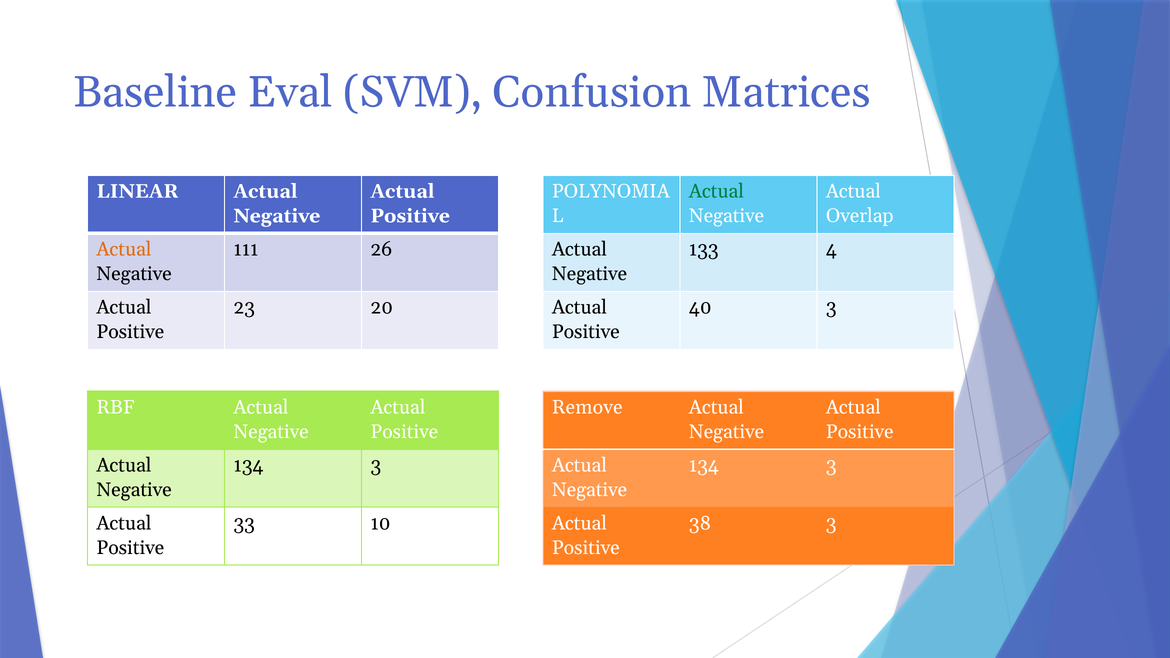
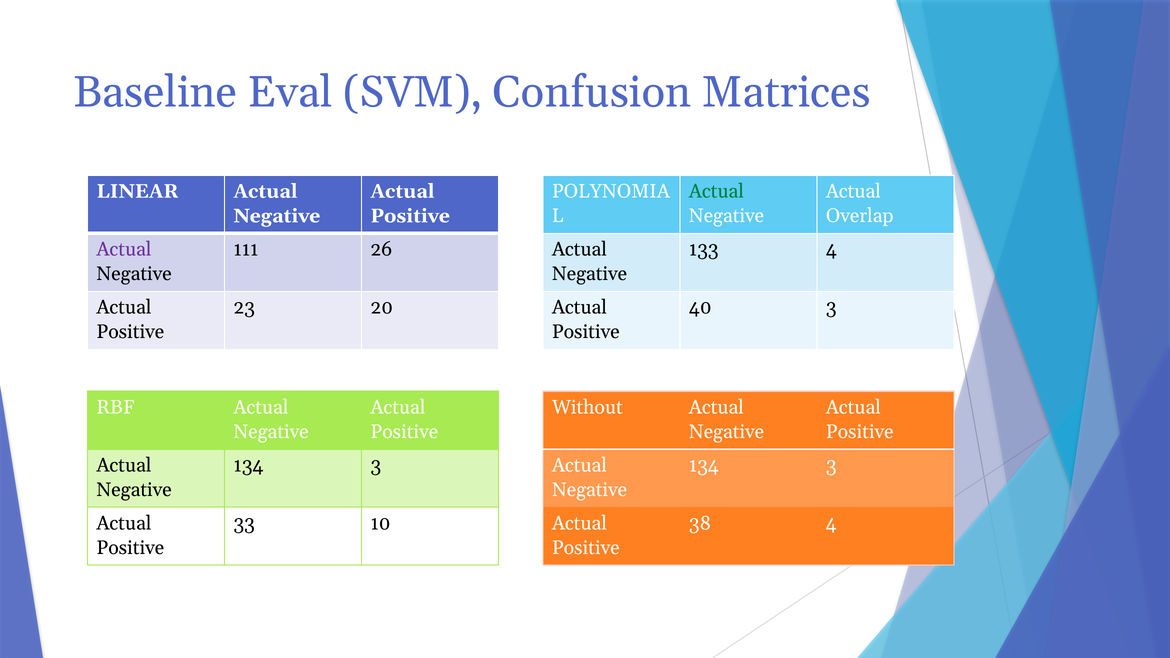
Actual at (124, 249) colour: orange -> purple
Remove: Remove -> Without
38 3: 3 -> 4
